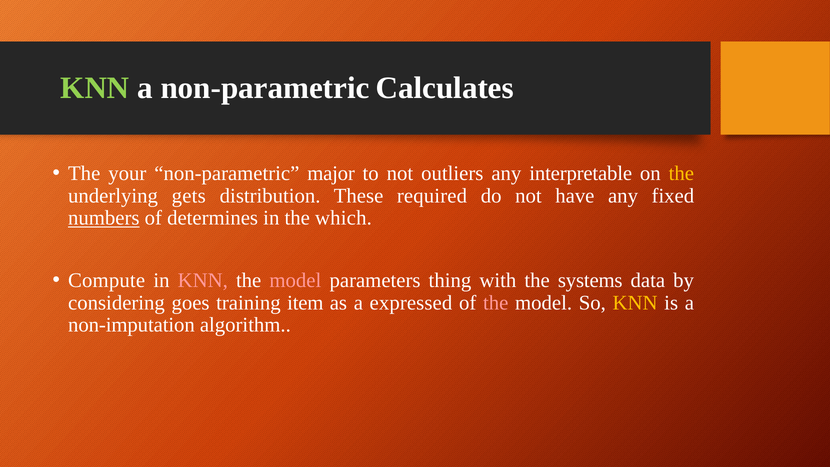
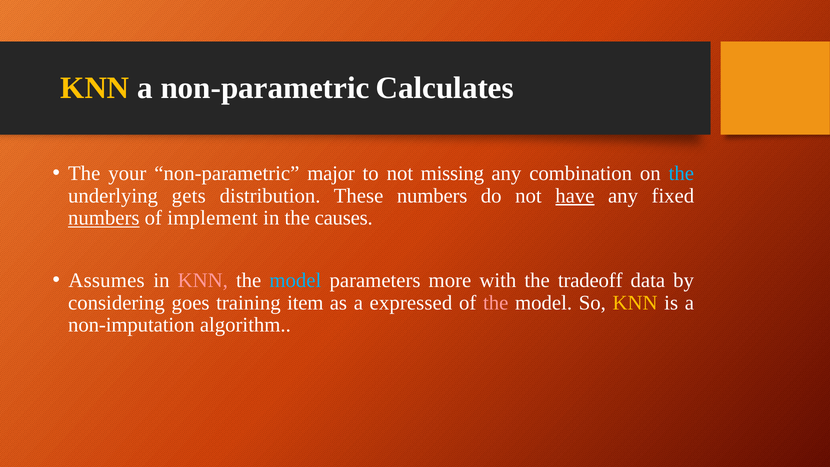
KNN at (95, 88) colour: light green -> yellow
outliers: outliers -> missing
interpretable: interpretable -> combination
the at (681, 173) colour: yellow -> light blue
These required: required -> numbers
have underline: none -> present
determines: determines -> implement
which: which -> causes
Compute: Compute -> Assumes
model at (295, 280) colour: pink -> light blue
thing: thing -> more
systems: systems -> tradeoff
